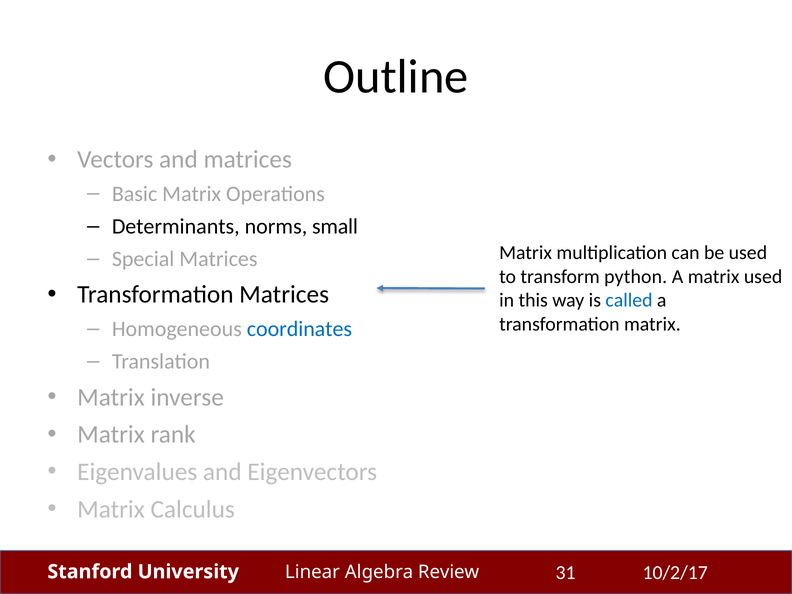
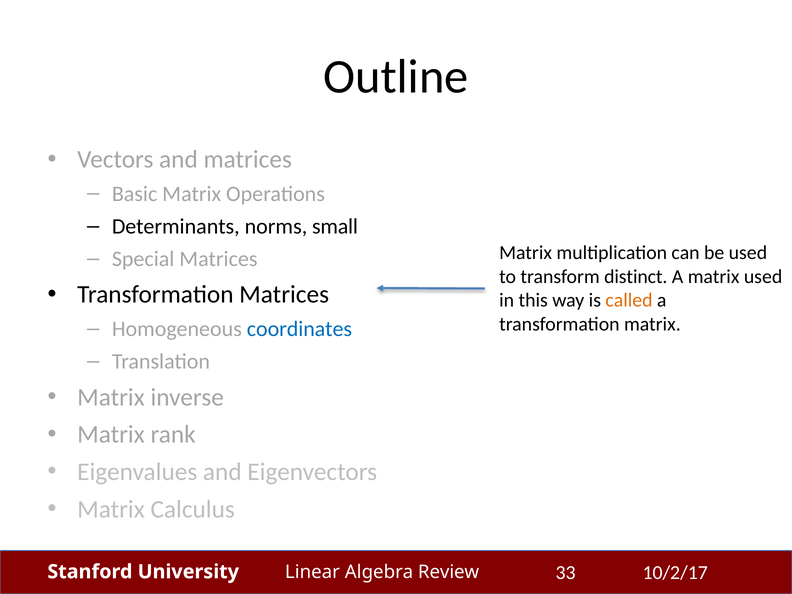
python: python -> distinct
called colour: blue -> orange
31: 31 -> 33
